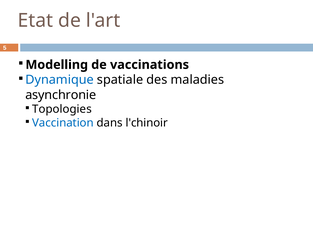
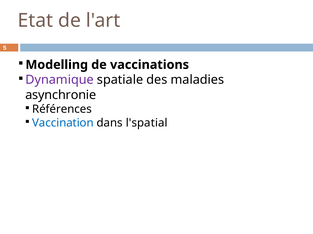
Dynamique colour: blue -> purple
Topologies: Topologies -> Références
l'chinoir: l'chinoir -> l'spatial
